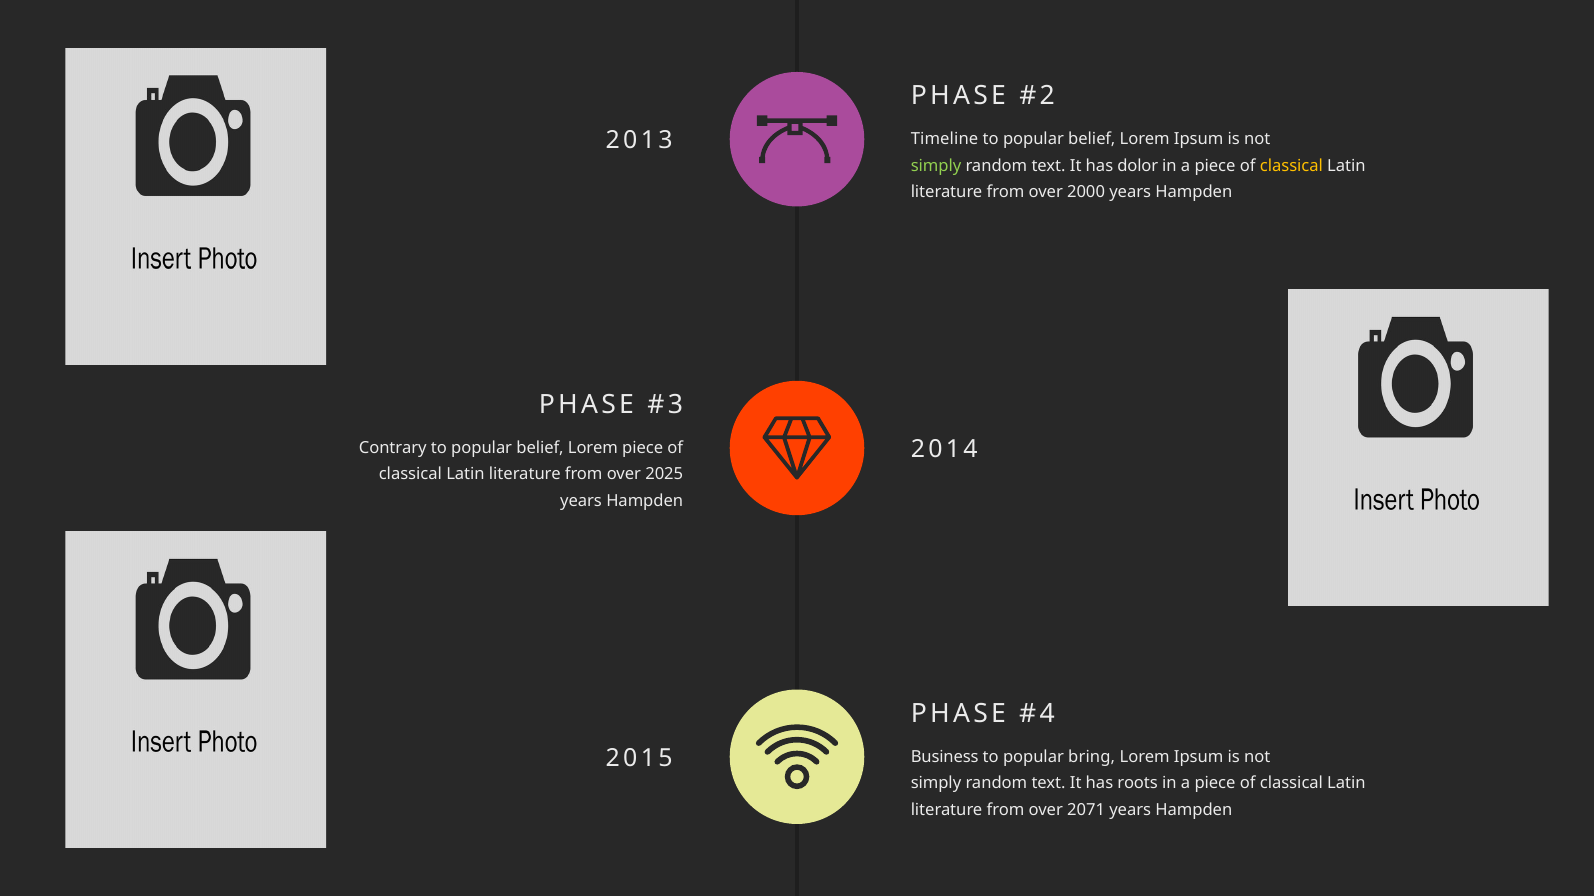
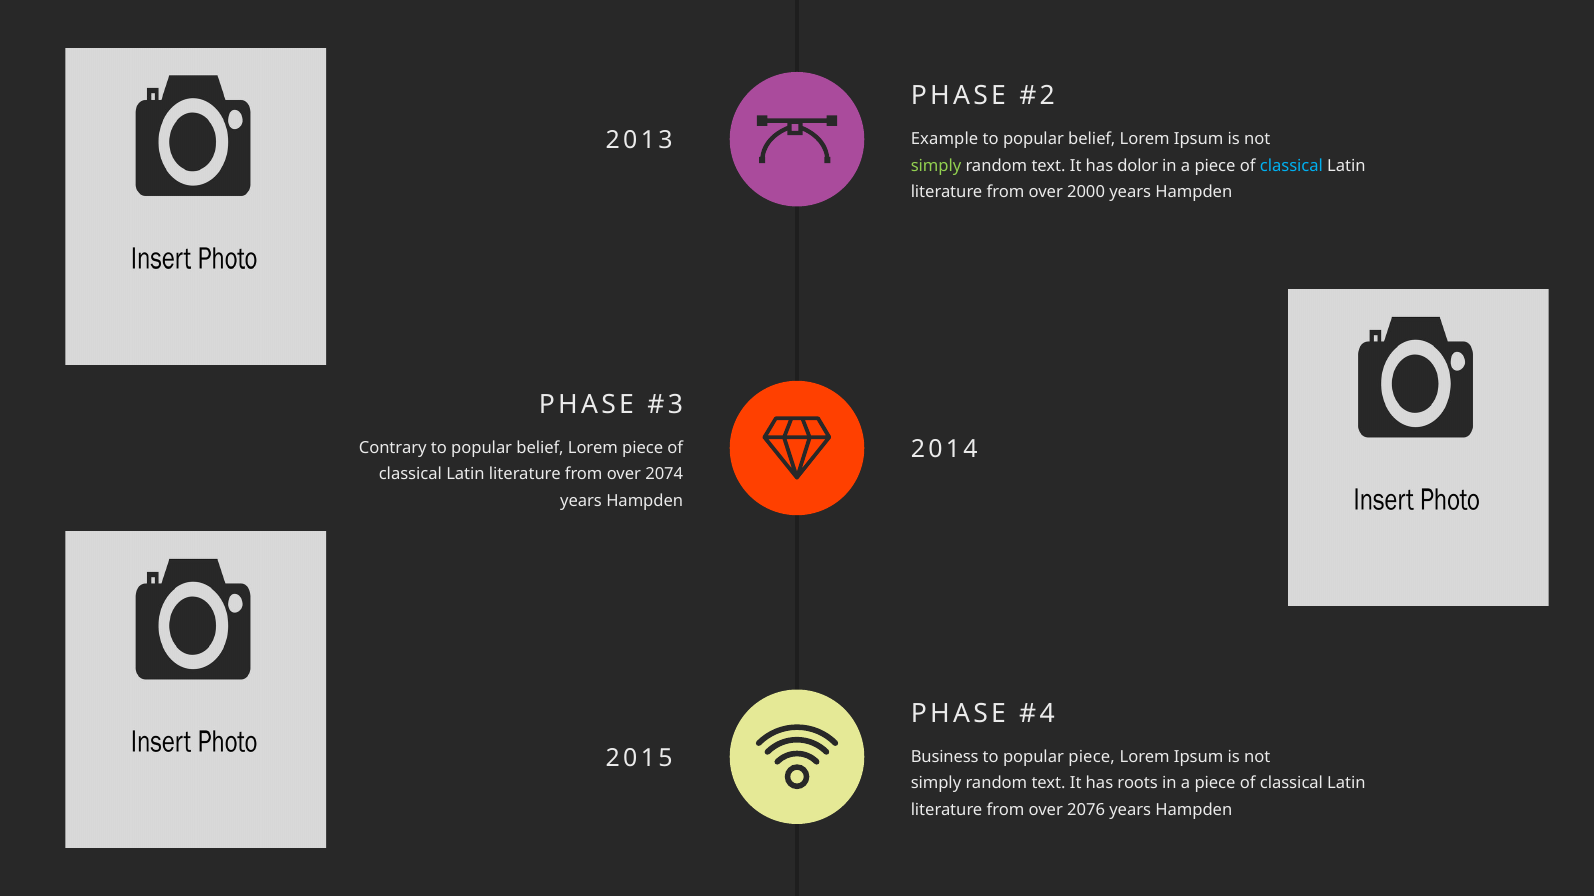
Timeline: Timeline -> Example
classical at (1291, 166) colour: yellow -> light blue
2025: 2025 -> 2074
popular bring: bring -> piece
2071: 2071 -> 2076
